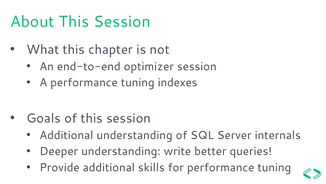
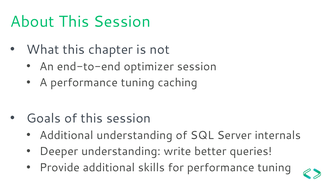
indexes: indexes -> caching
